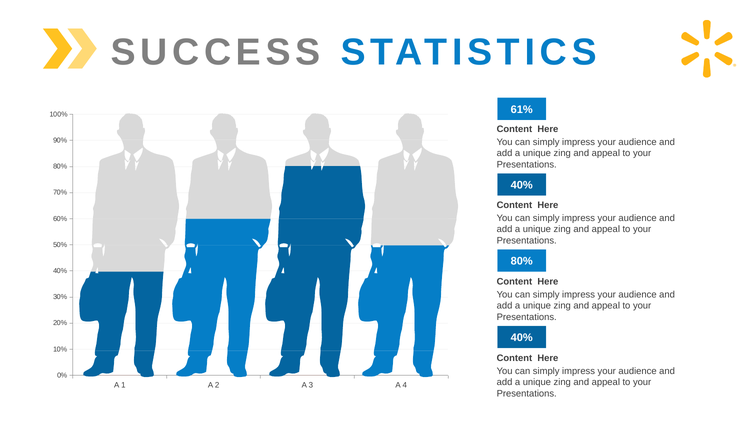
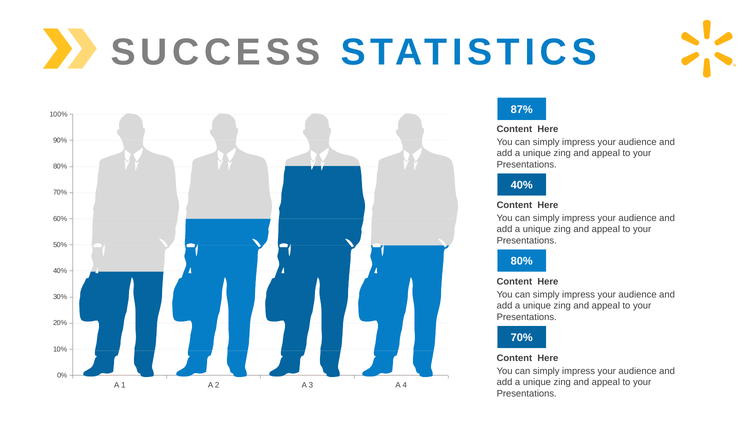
61%: 61% -> 87%
40% at (522, 338): 40% -> 70%
